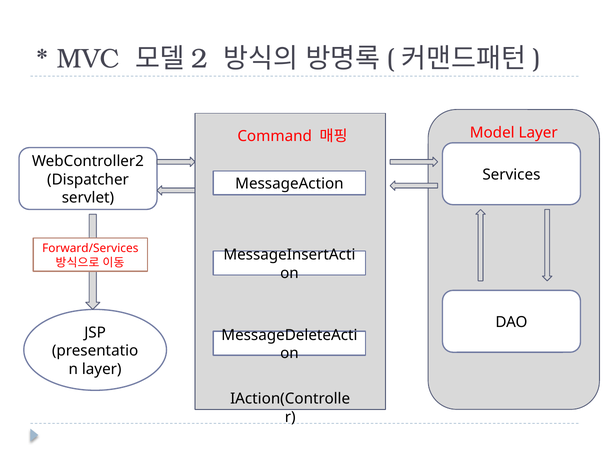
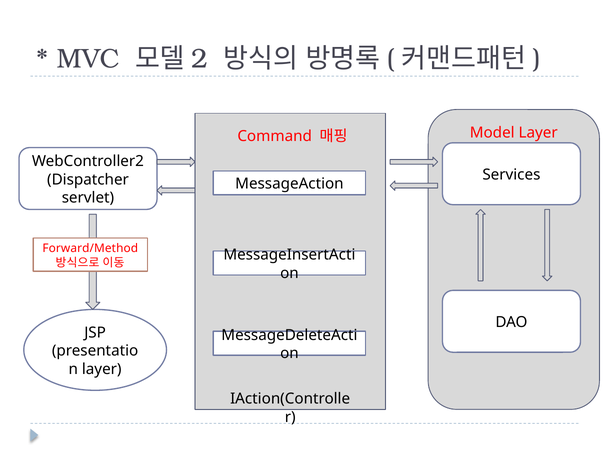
Forward/Services: Forward/Services -> Forward/Method
